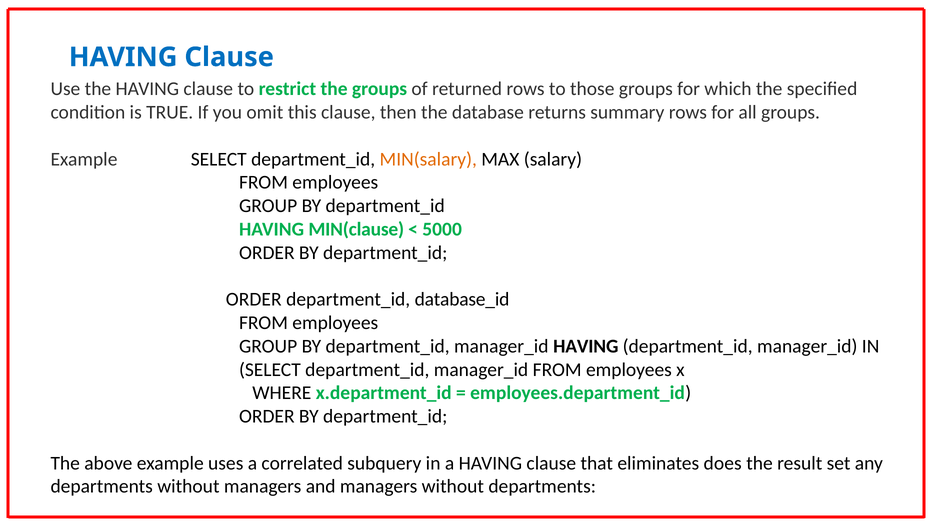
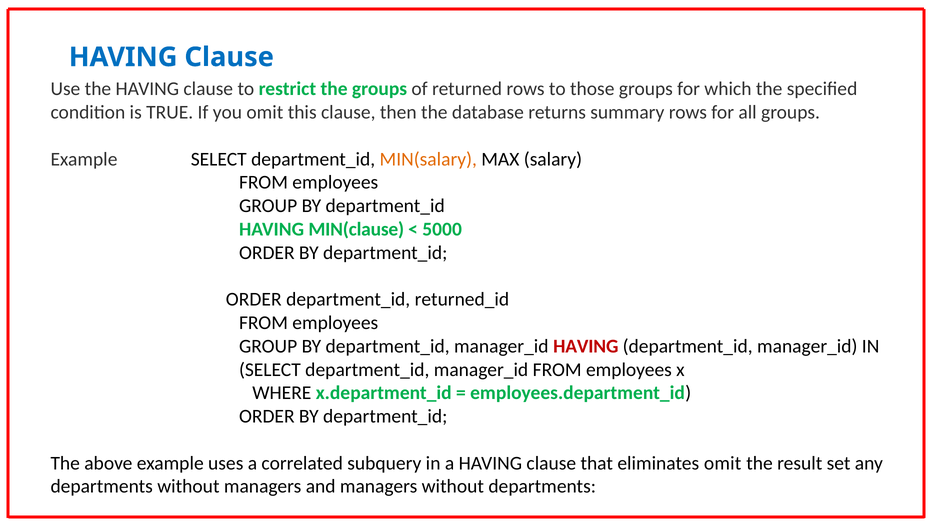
database_id: database_id -> returned_id
HAVING at (586, 346) colour: black -> red
eliminates does: does -> omit
